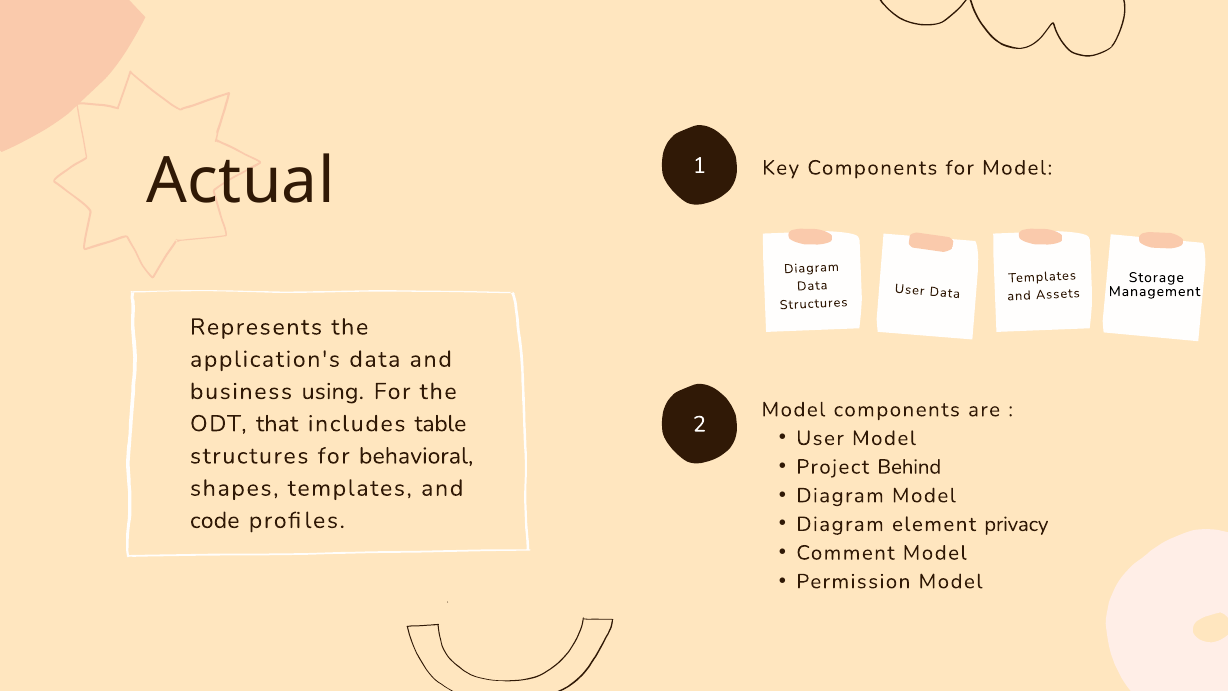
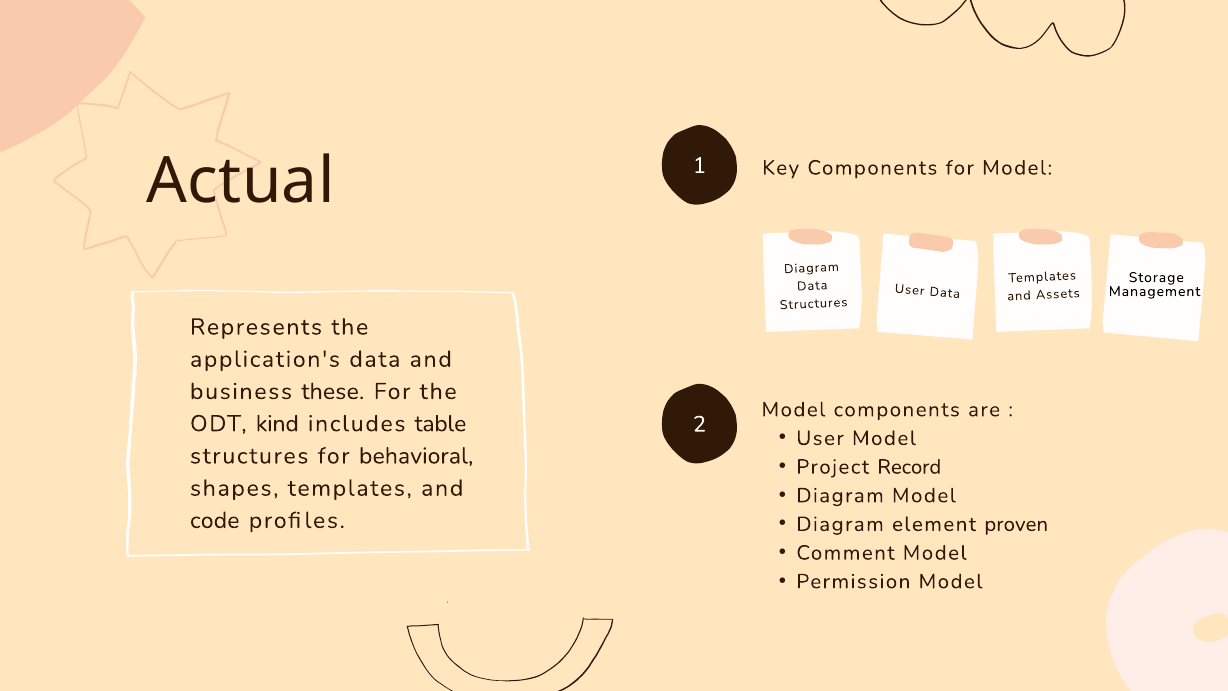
using: using -> these
that: that -> kind
Behind: Behind -> Record
privacy: privacy -> proven
